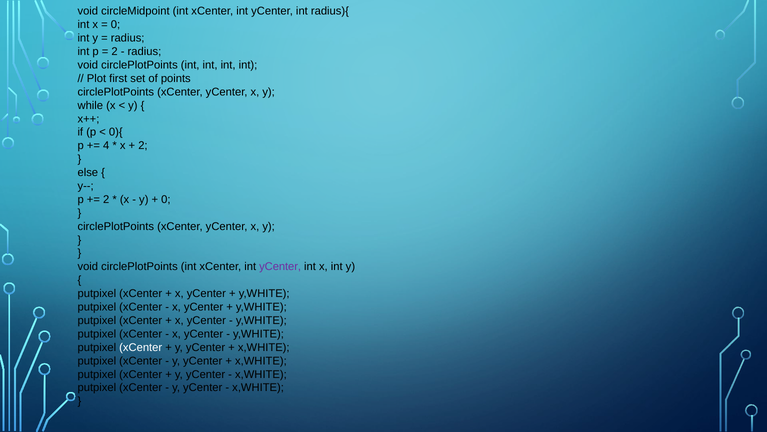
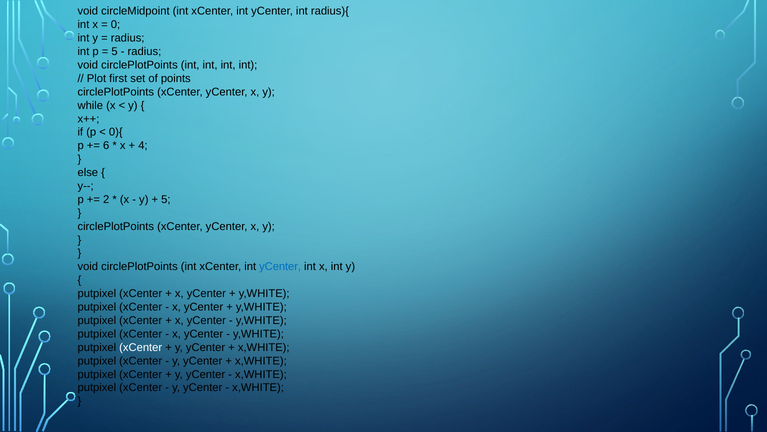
2 at (115, 51): 2 -> 5
4: 4 -> 6
2 at (143, 146): 2 -> 4
0 at (166, 199): 0 -> 5
yCenter at (280, 266) colour: purple -> blue
